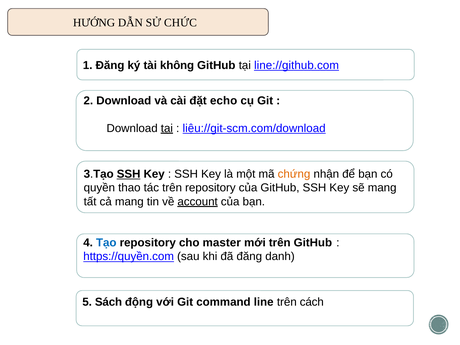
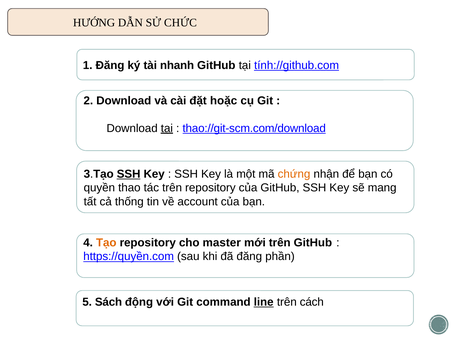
không: không -> nhanh
line://github.com: line://github.com -> tính://github.com
echo: echo -> hoặc
liệu://git-scm.com/download: liệu://git-scm.com/download -> thao://git-scm.com/download
cả mang: mang -> thống
account underline: present -> none
Tạo colour: blue -> orange
danh: danh -> phần
line underline: none -> present
